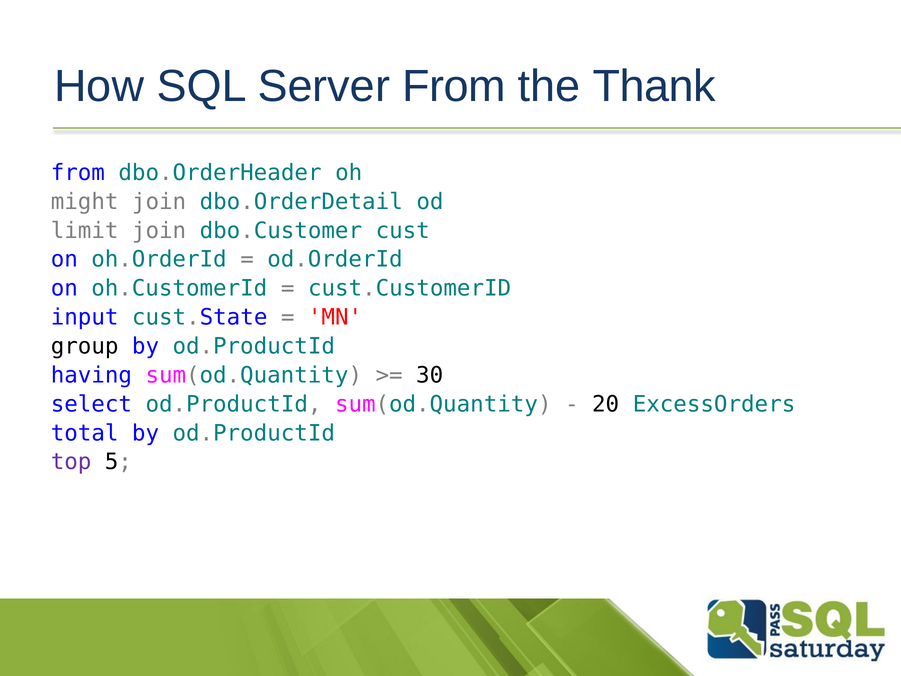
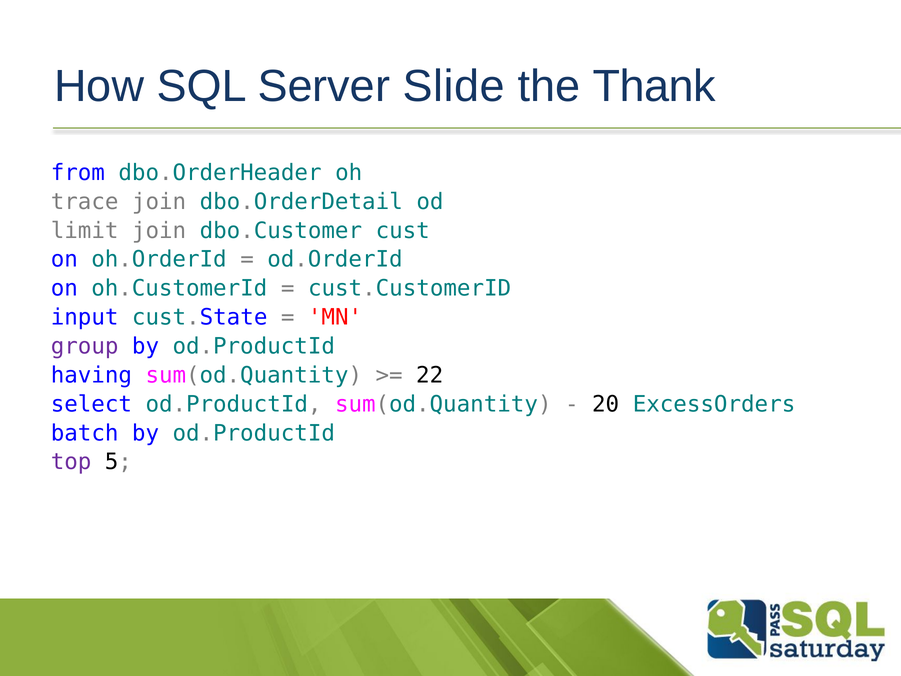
Server From: From -> Slide
might: might -> trace
group colour: black -> purple
30: 30 -> 22
total: total -> batch
